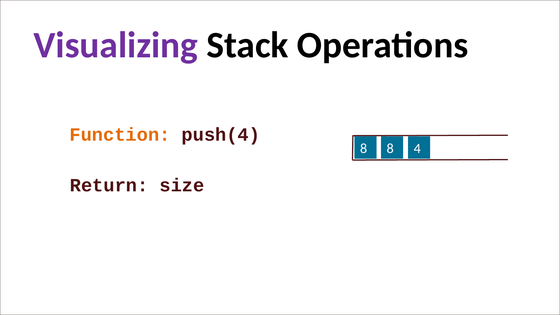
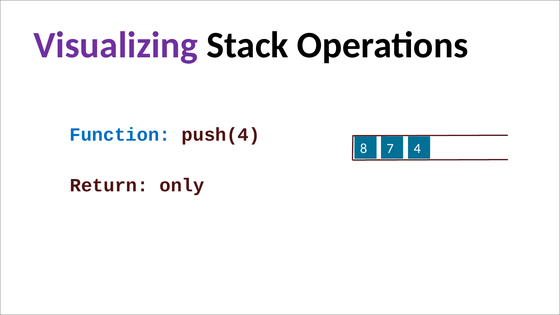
Function colour: orange -> blue
8 8: 8 -> 7
size: size -> only
